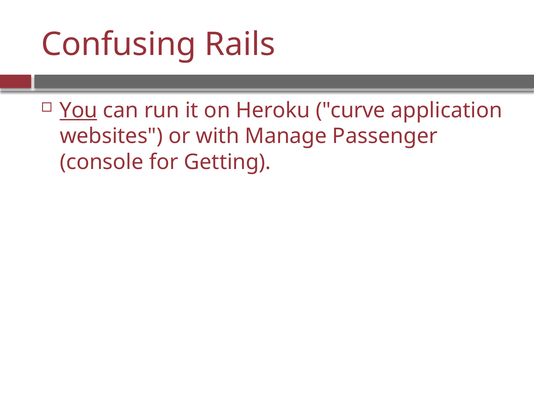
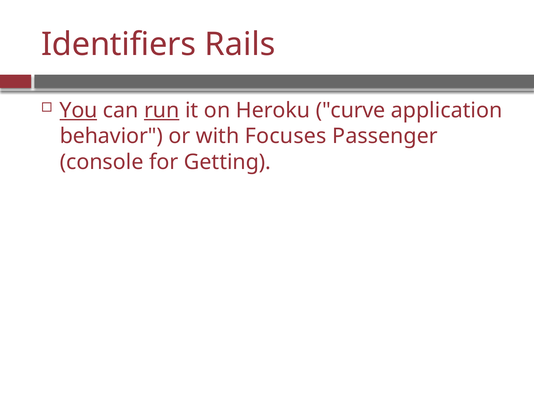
Confusing: Confusing -> Identifiers
run underline: none -> present
websites: websites -> behavior
Manage: Manage -> Focuses
